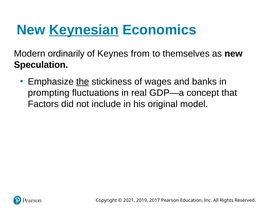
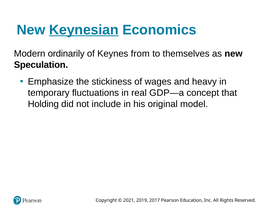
the underline: present -> none
banks: banks -> heavy
prompting: prompting -> temporary
Factors: Factors -> Holding
